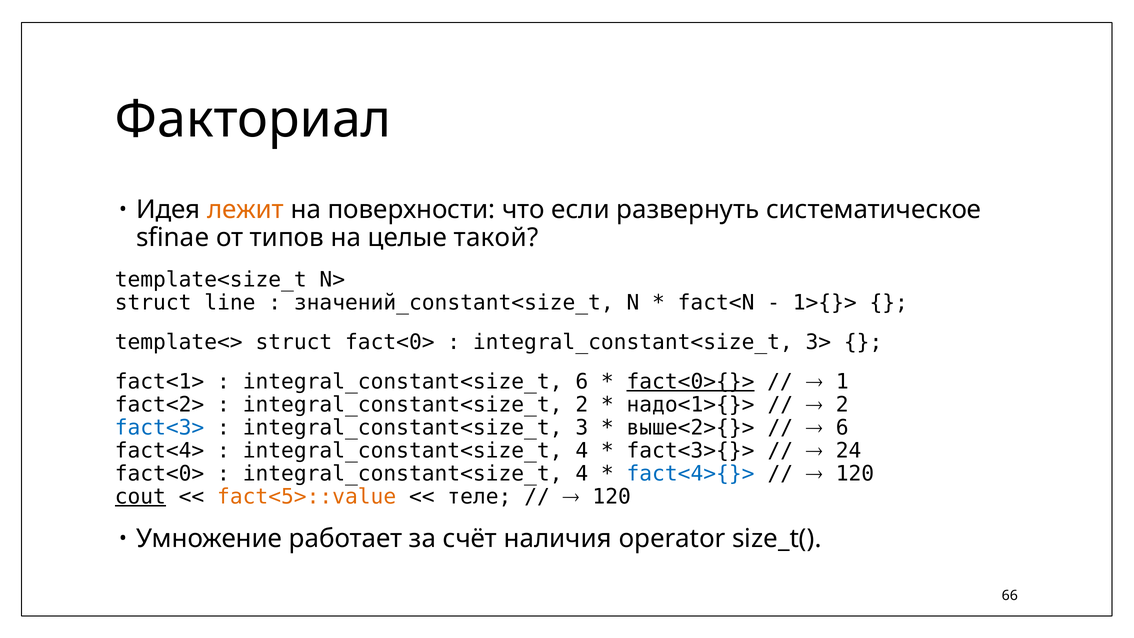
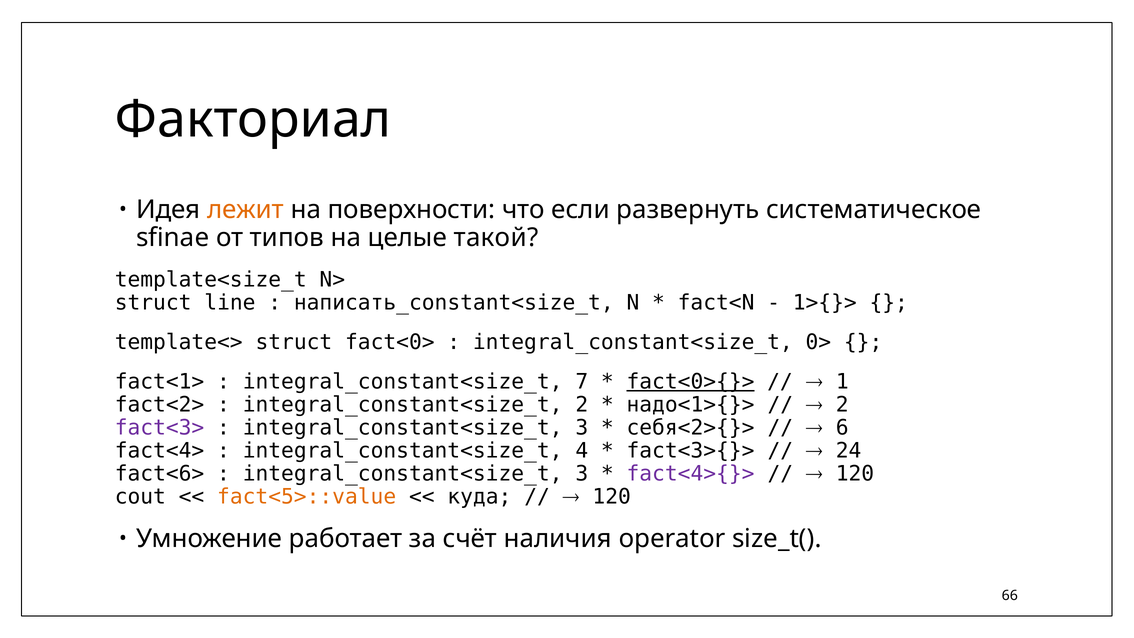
значений_constant<size_t: значений_constant<size_t -> написать_constant<size_t
3>: 3> -> 0>
integral_constant<size_t 6: 6 -> 7
fact<3> colour: blue -> purple
выше<2>{}>: выше<2>{}> -> себя<2>{}>
fact<0> at (160, 474): fact<0> -> fact<6>
4 at (582, 474): 4 -> 3
fact<4>{}> colour: blue -> purple
cout underline: present -> none
теле: теле -> куда
